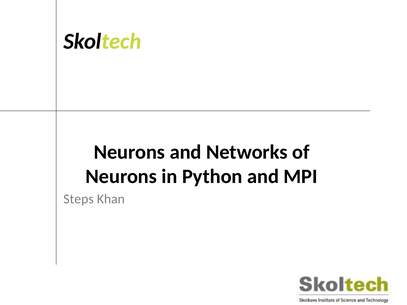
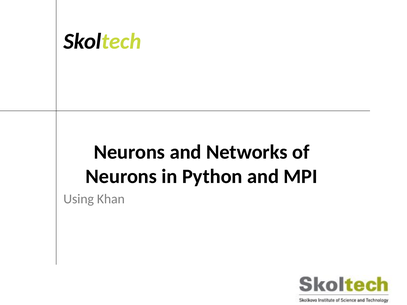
Steps: Steps -> Using
